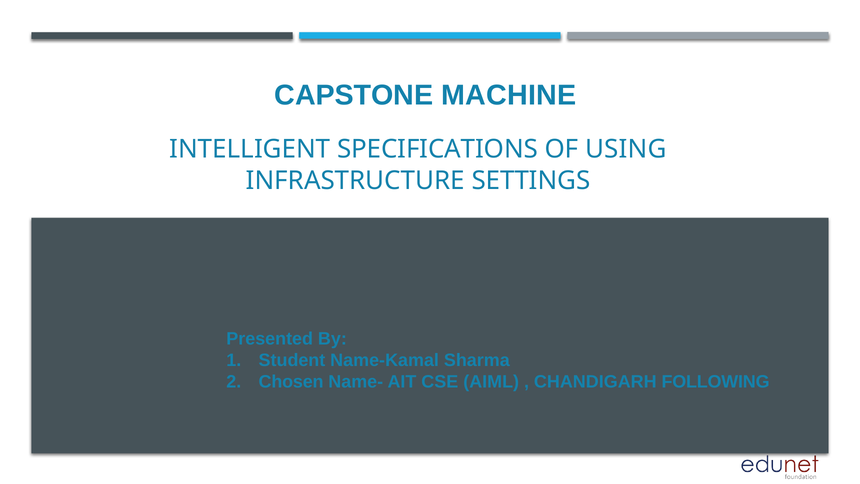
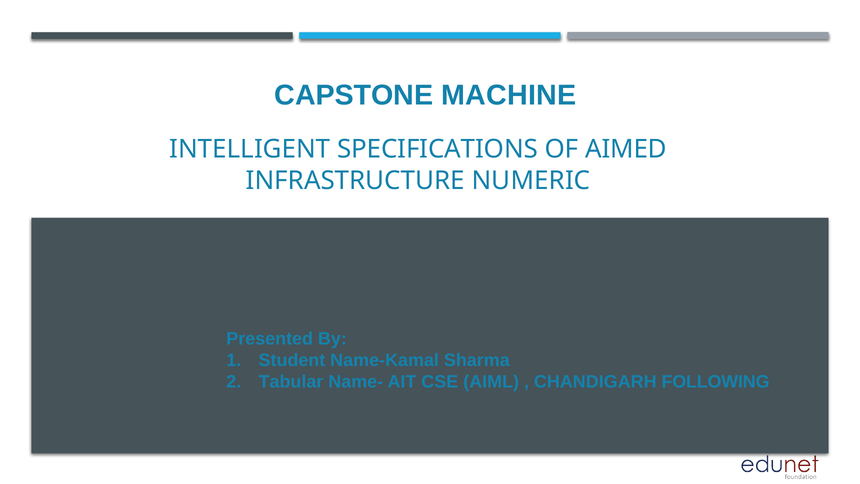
USING: USING -> AIMED
SETTINGS: SETTINGS -> NUMERIC
Chosen: Chosen -> Tabular
